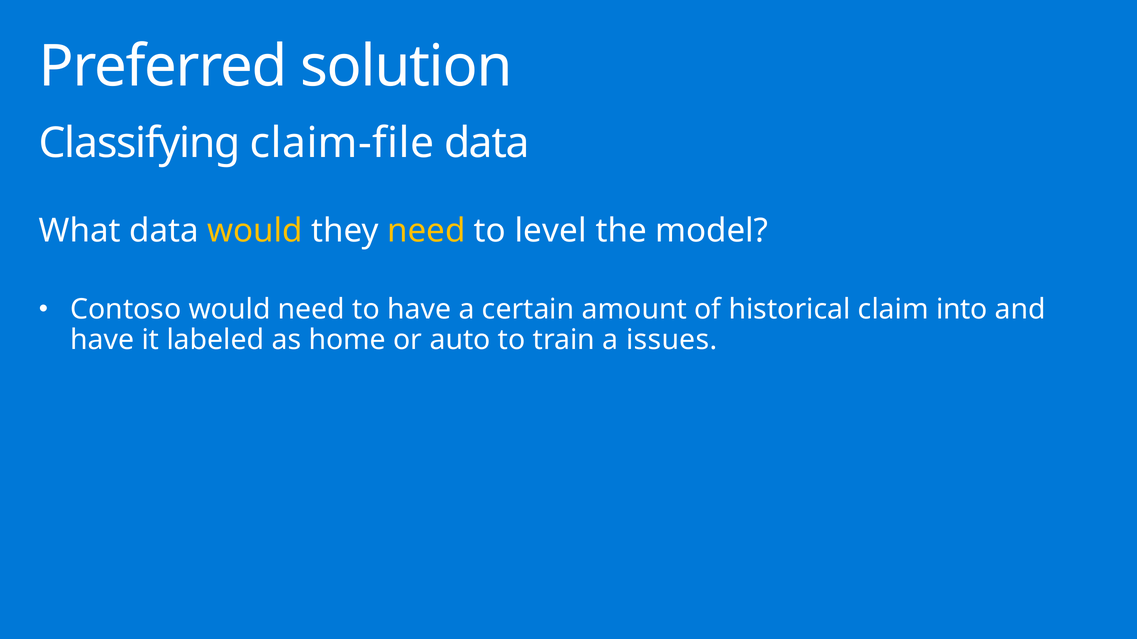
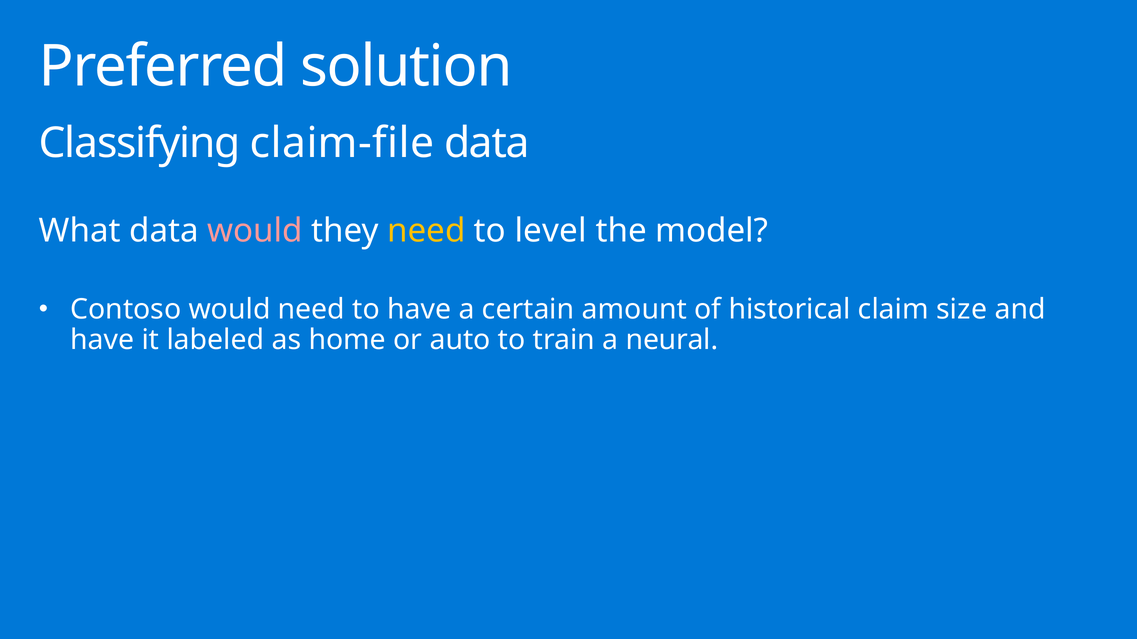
would at (255, 231) colour: yellow -> pink
into: into -> size
issues: issues -> neural
